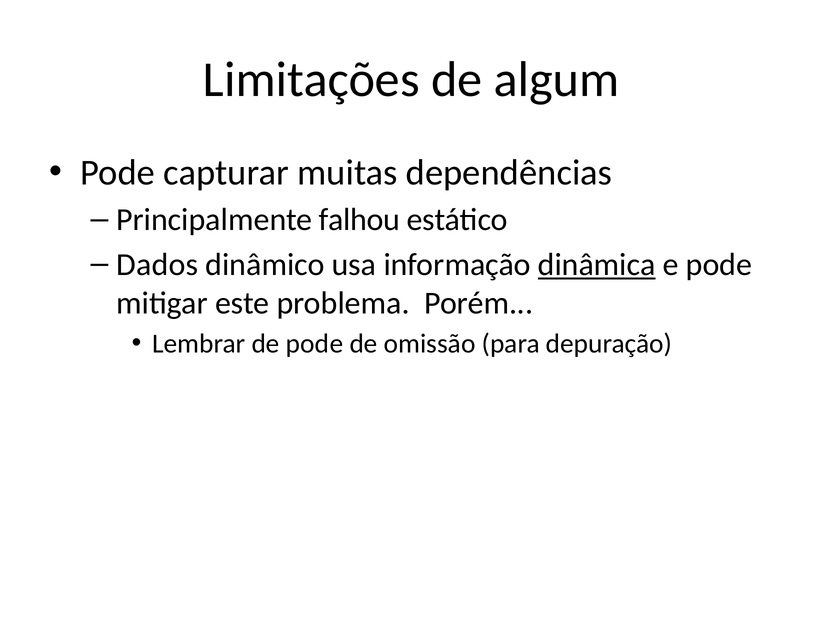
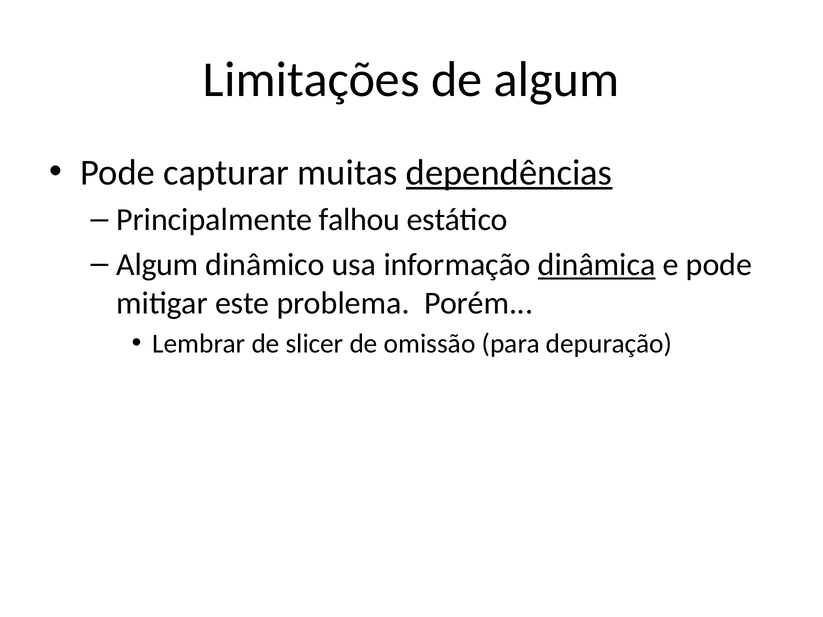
dependências underline: none -> present
Dados at (157, 265): Dados -> Algum
de pode: pode -> slicer
